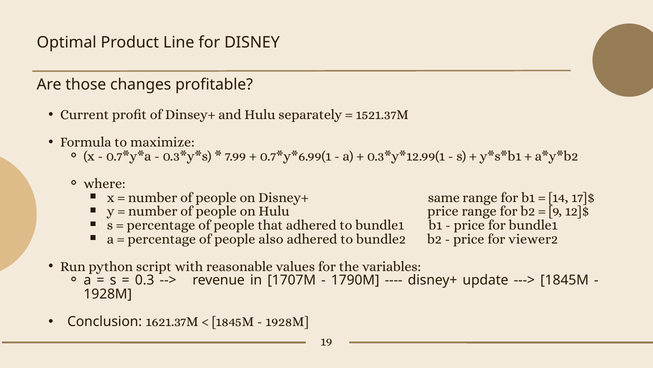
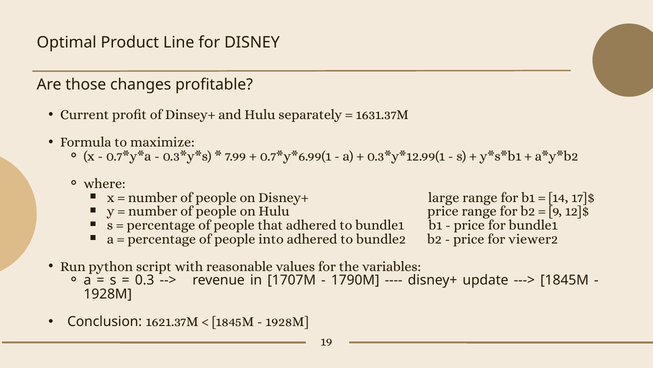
1521.37M: 1521.37M -> 1631.37M
same: same -> large
also: also -> into
